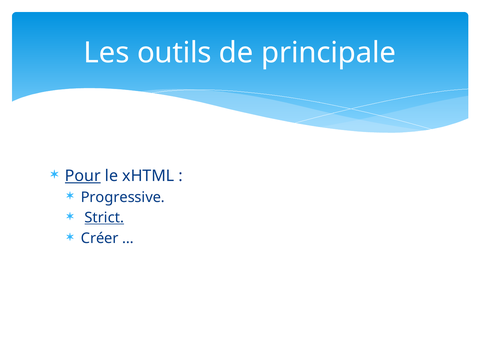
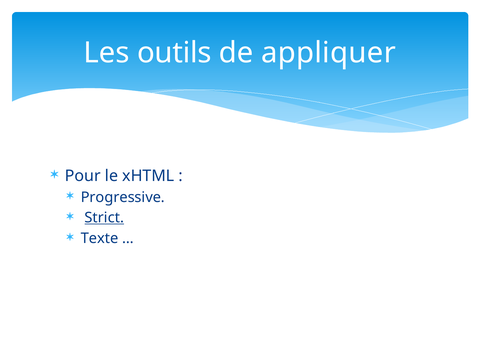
principale: principale -> appliquer
Pour underline: present -> none
Créer: Créer -> Texte
